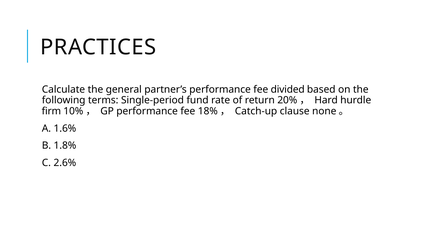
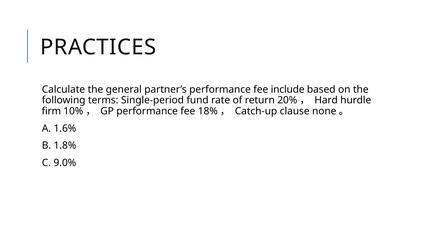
divided: divided -> include
2.6%: 2.6% -> 9.0%
